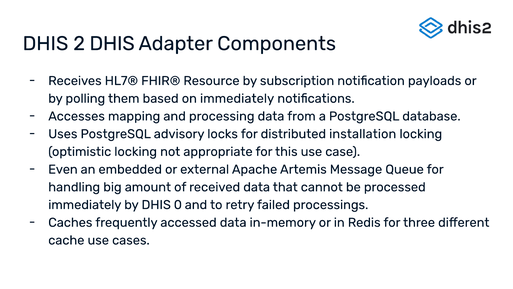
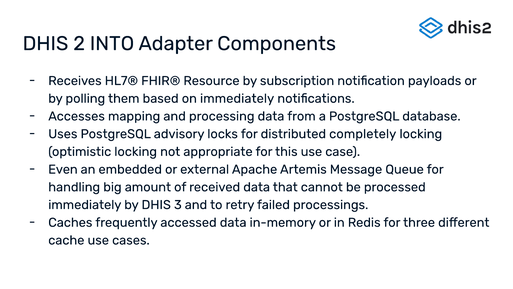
2 DHIS: DHIS -> INTO
installation: installation -> completely
0: 0 -> 3
